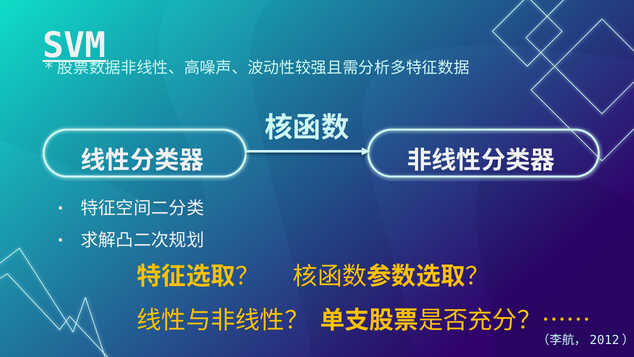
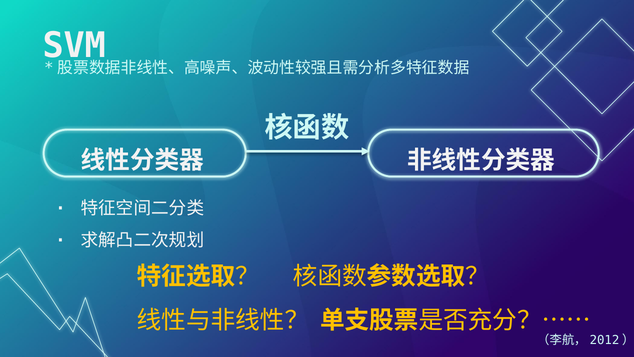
SVM underline: present -> none
